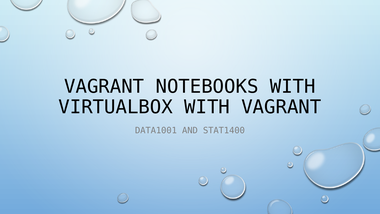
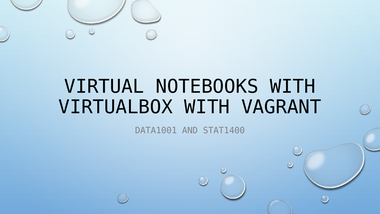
VAGRANT at (104, 86): VAGRANT -> VIRTUAL
